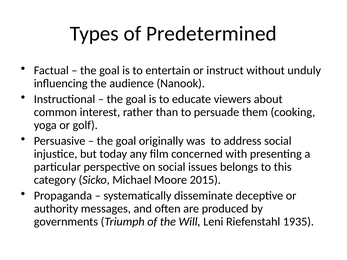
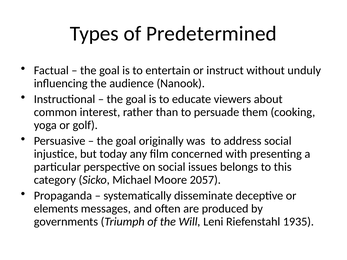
2015: 2015 -> 2057
authority: authority -> elements
